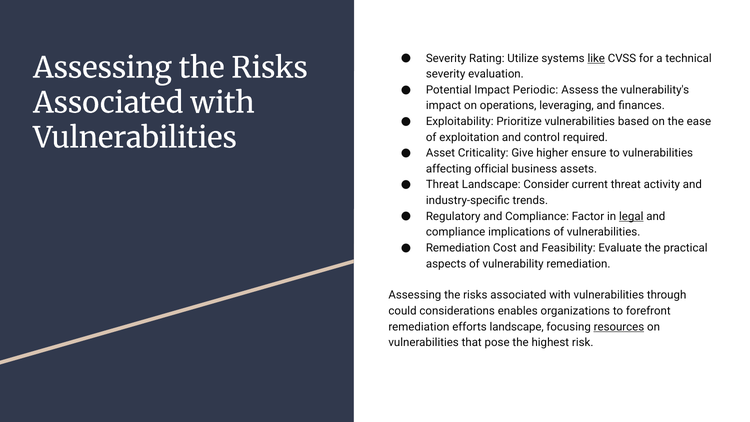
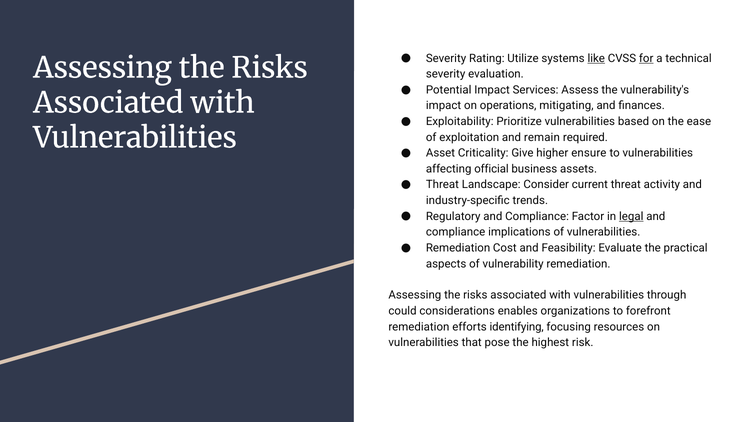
for underline: none -> present
Periodic: Periodic -> Services
leveraging: leveraging -> mitigating
control: control -> remain
efforts landscape: landscape -> identifying
resources underline: present -> none
